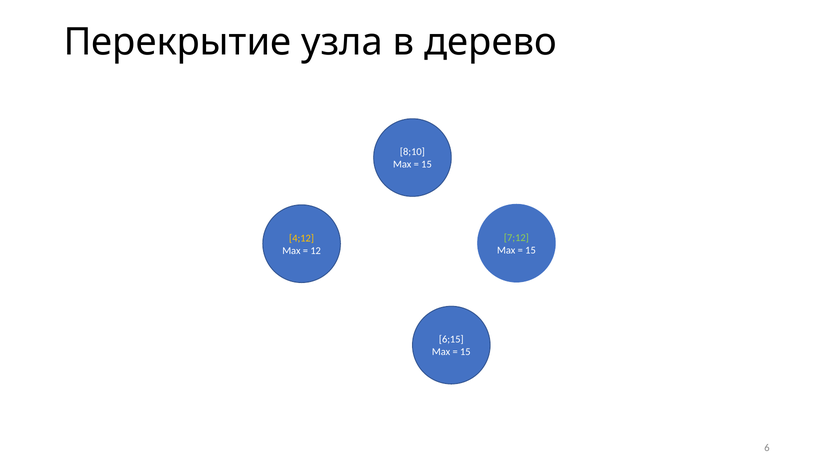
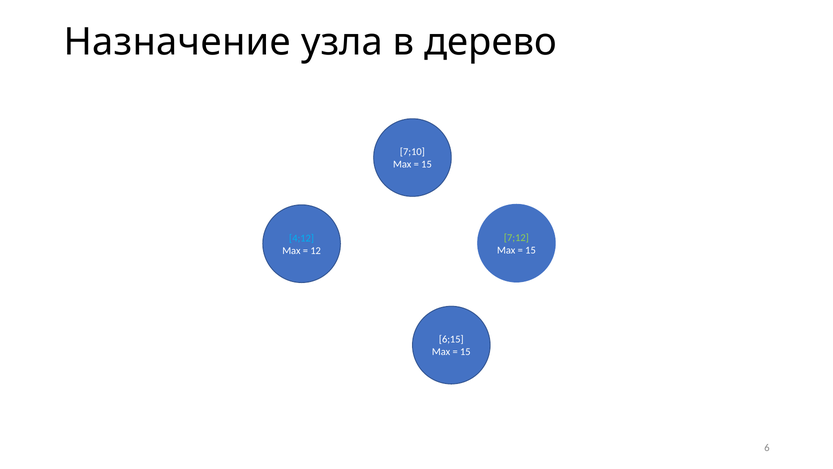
Перекрытие: Перекрытие -> Назначение
8;10: 8;10 -> 7;10
4;12 colour: yellow -> light blue
